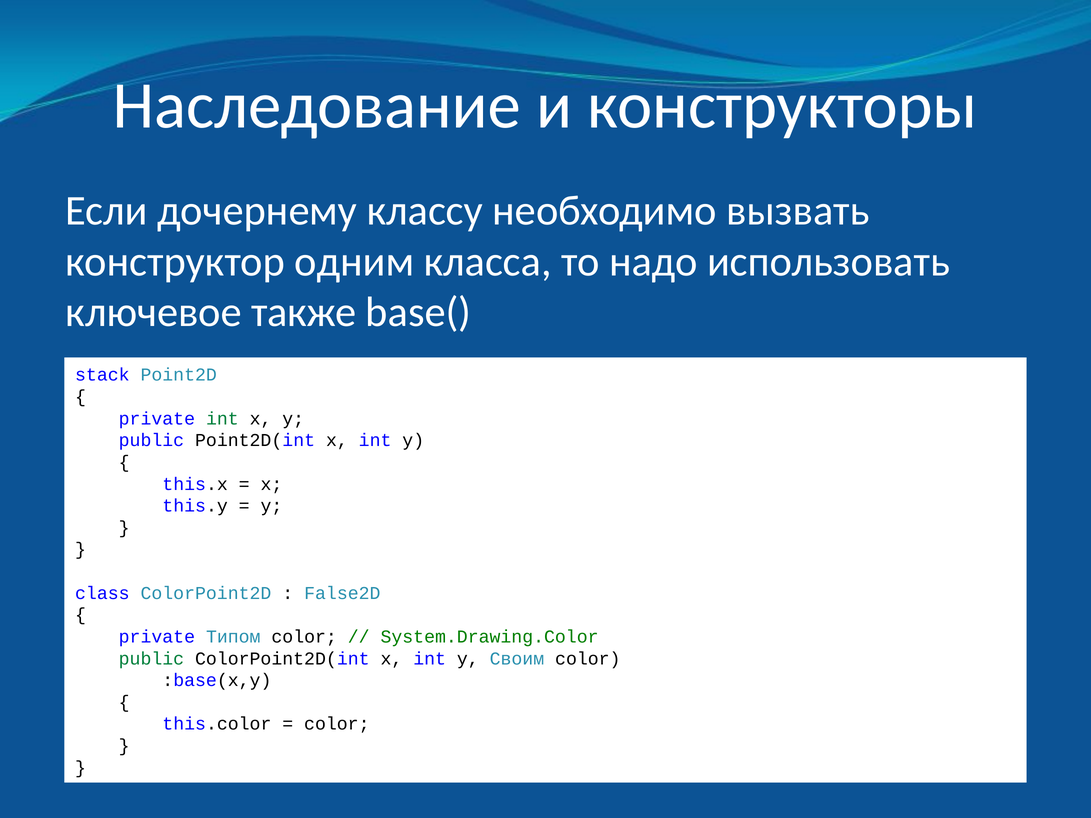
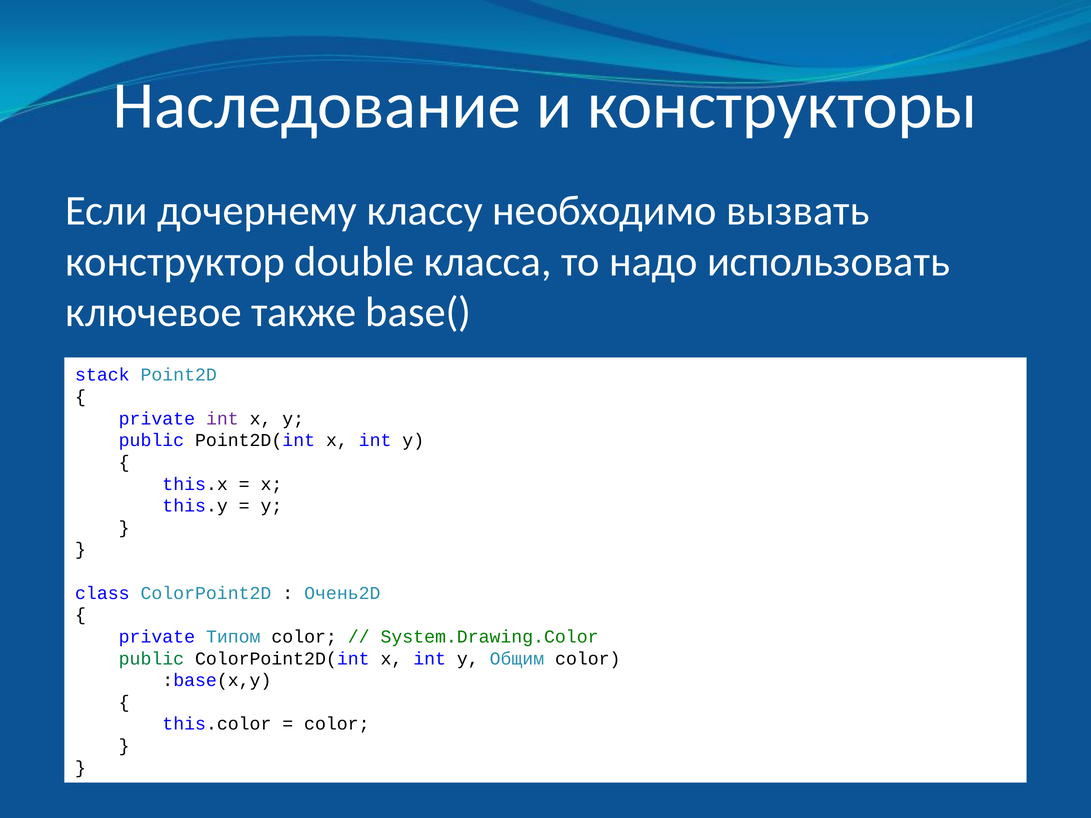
одним: одним -> double
int at (222, 419) colour: green -> purple
False2D: False2D -> Очень2D
Своим: Своим -> Общим
